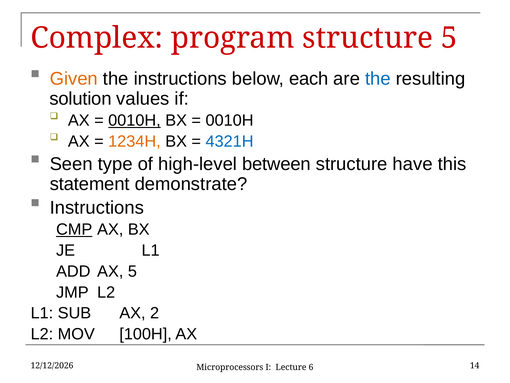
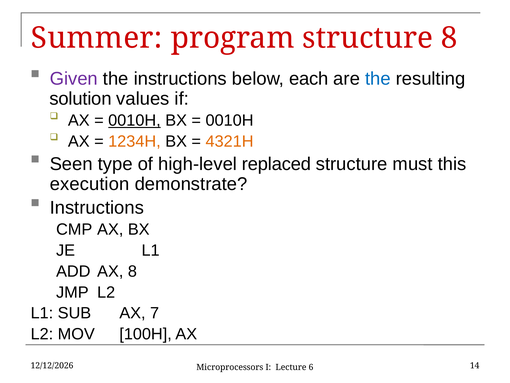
Complex: Complex -> Summer
structure 5: 5 -> 8
Given colour: orange -> purple
4321H colour: blue -> orange
between: between -> replaced
have: have -> must
statement: statement -> execution
CMP underline: present -> none
AX 5: 5 -> 8
2: 2 -> 7
